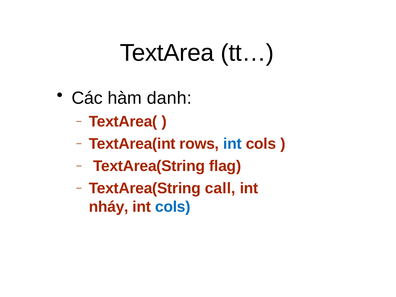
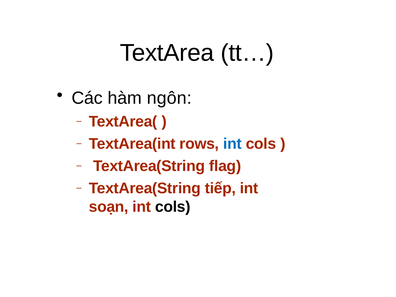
danh: danh -> ngôn
call: call -> tiếp
nháy: nháy -> soạn
cols at (173, 207) colour: blue -> black
